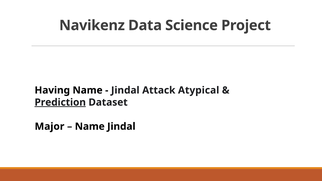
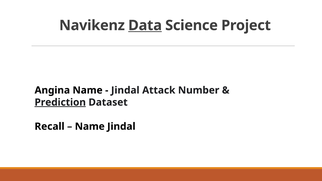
Data underline: none -> present
Having: Having -> Angina
Atypical: Atypical -> Number
Major: Major -> Recall
